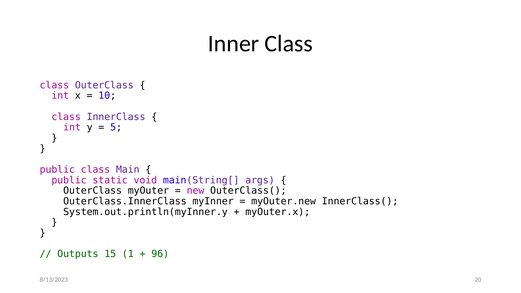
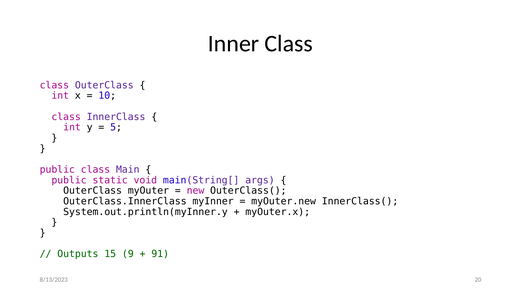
1: 1 -> 9
96: 96 -> 91
